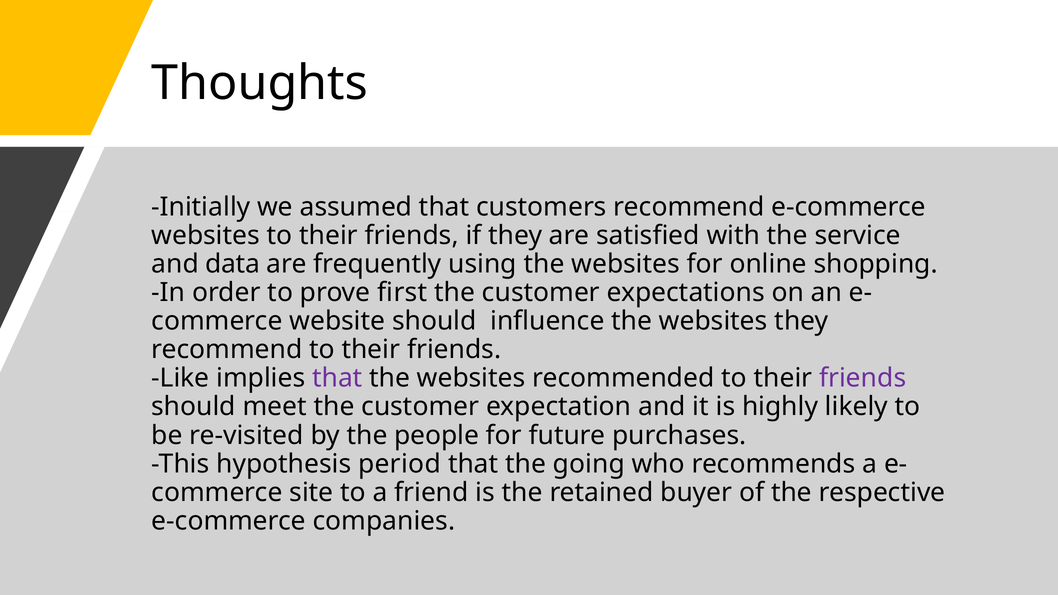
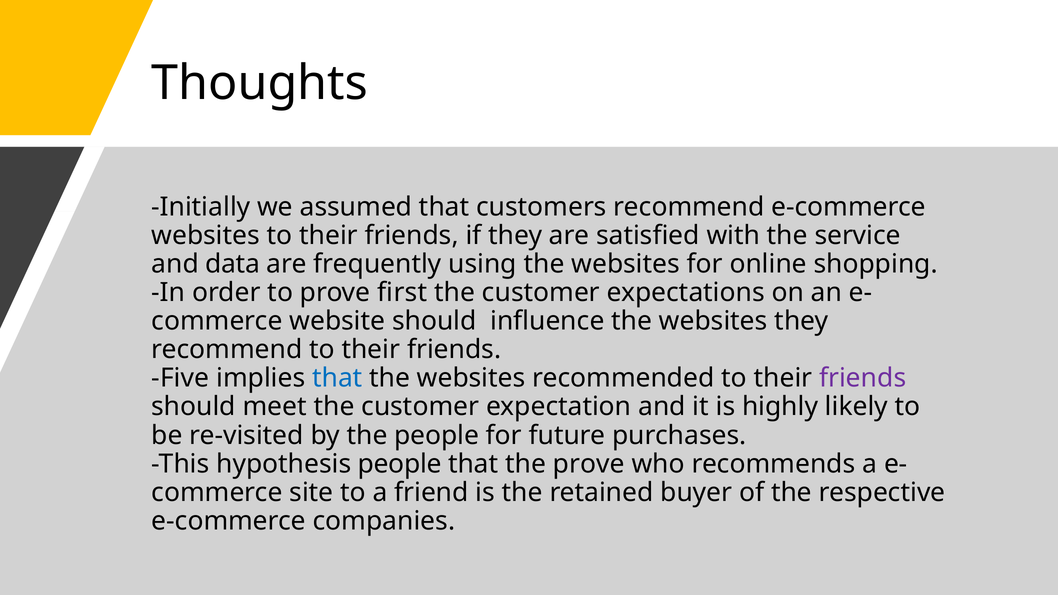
Like: Like -> Five
that at (337, 378) colour: purple -> blue
hypothesis period: period -> people
the going: going -> prove
